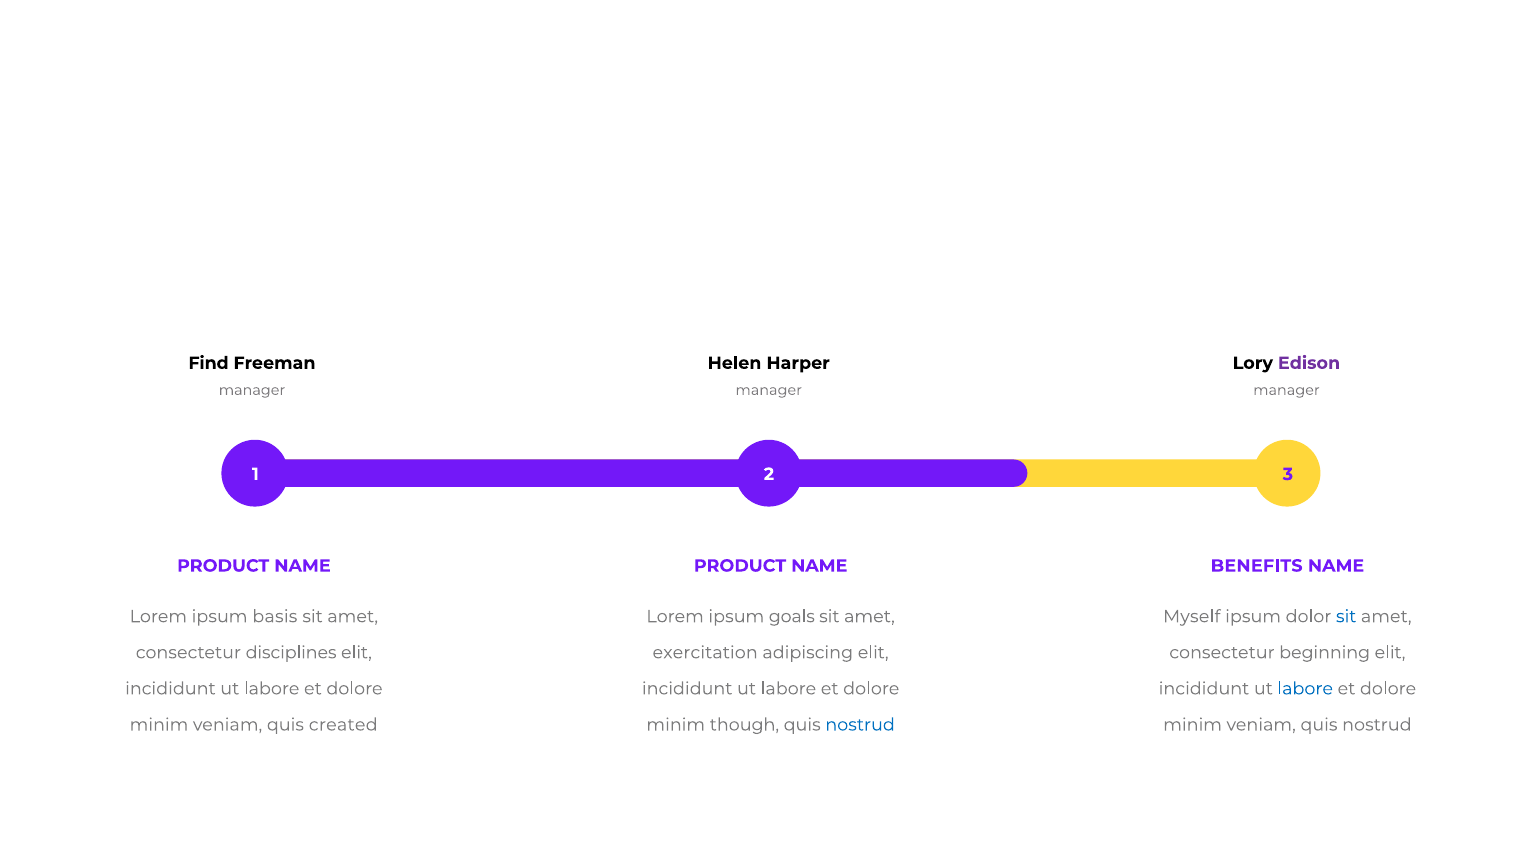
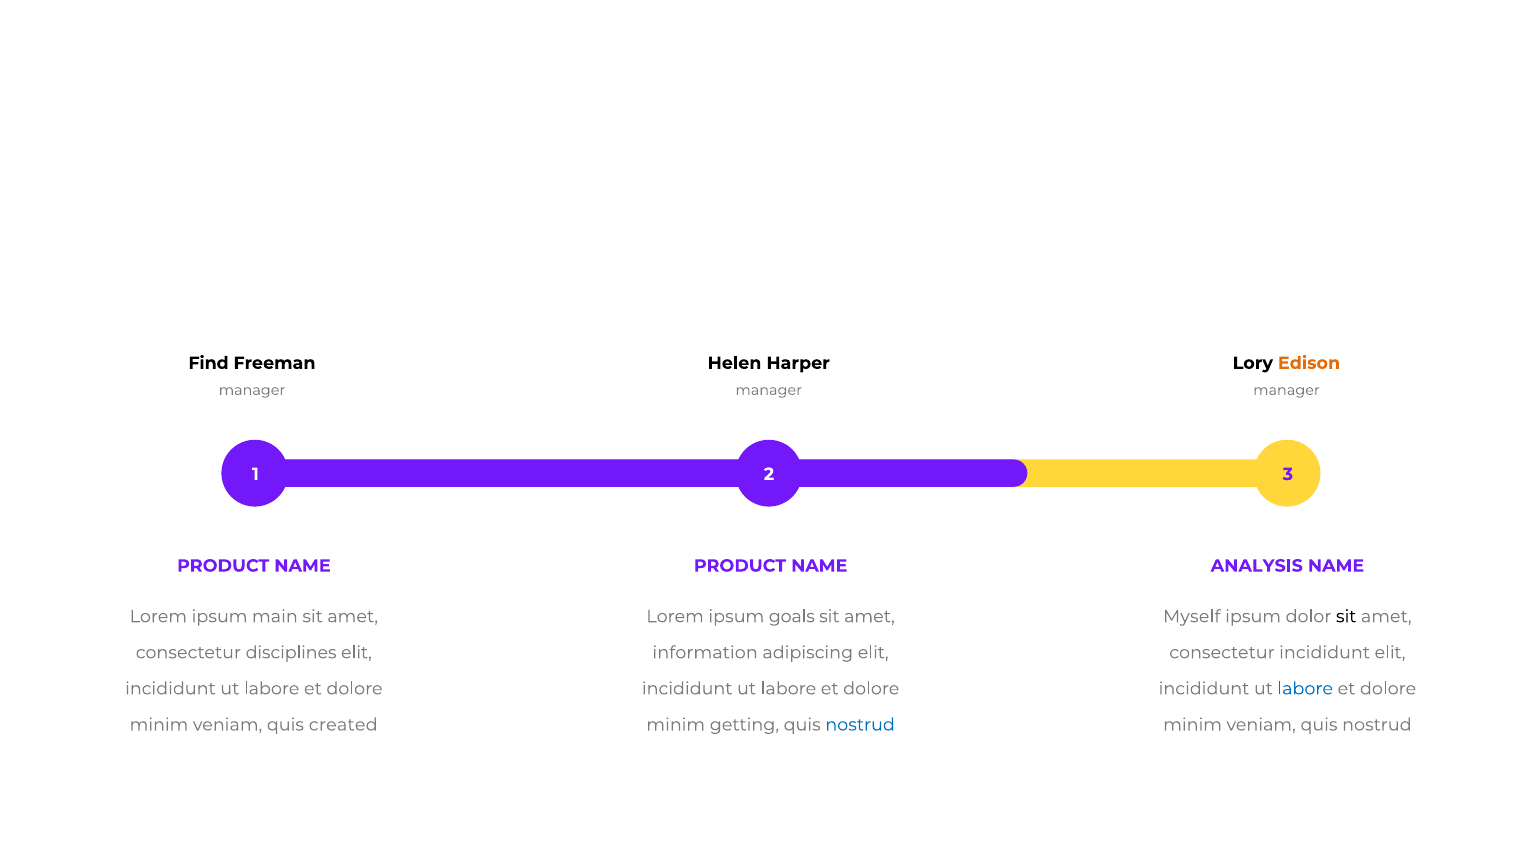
Edison colour: purple -> orange
BENEFITS: BENEFITS -> ANALYSIS
basis: basis -> main
sit at (1346, 616) colour: blue -> black
exercitation: exercitation -> information
consectetur beginning: beginning -> incididunt
though: though -> getting
